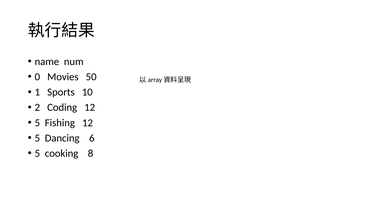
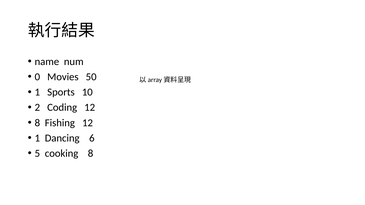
5 at (37, 123): 5 -> 8
5 at (37, 138): 5 -> 1
